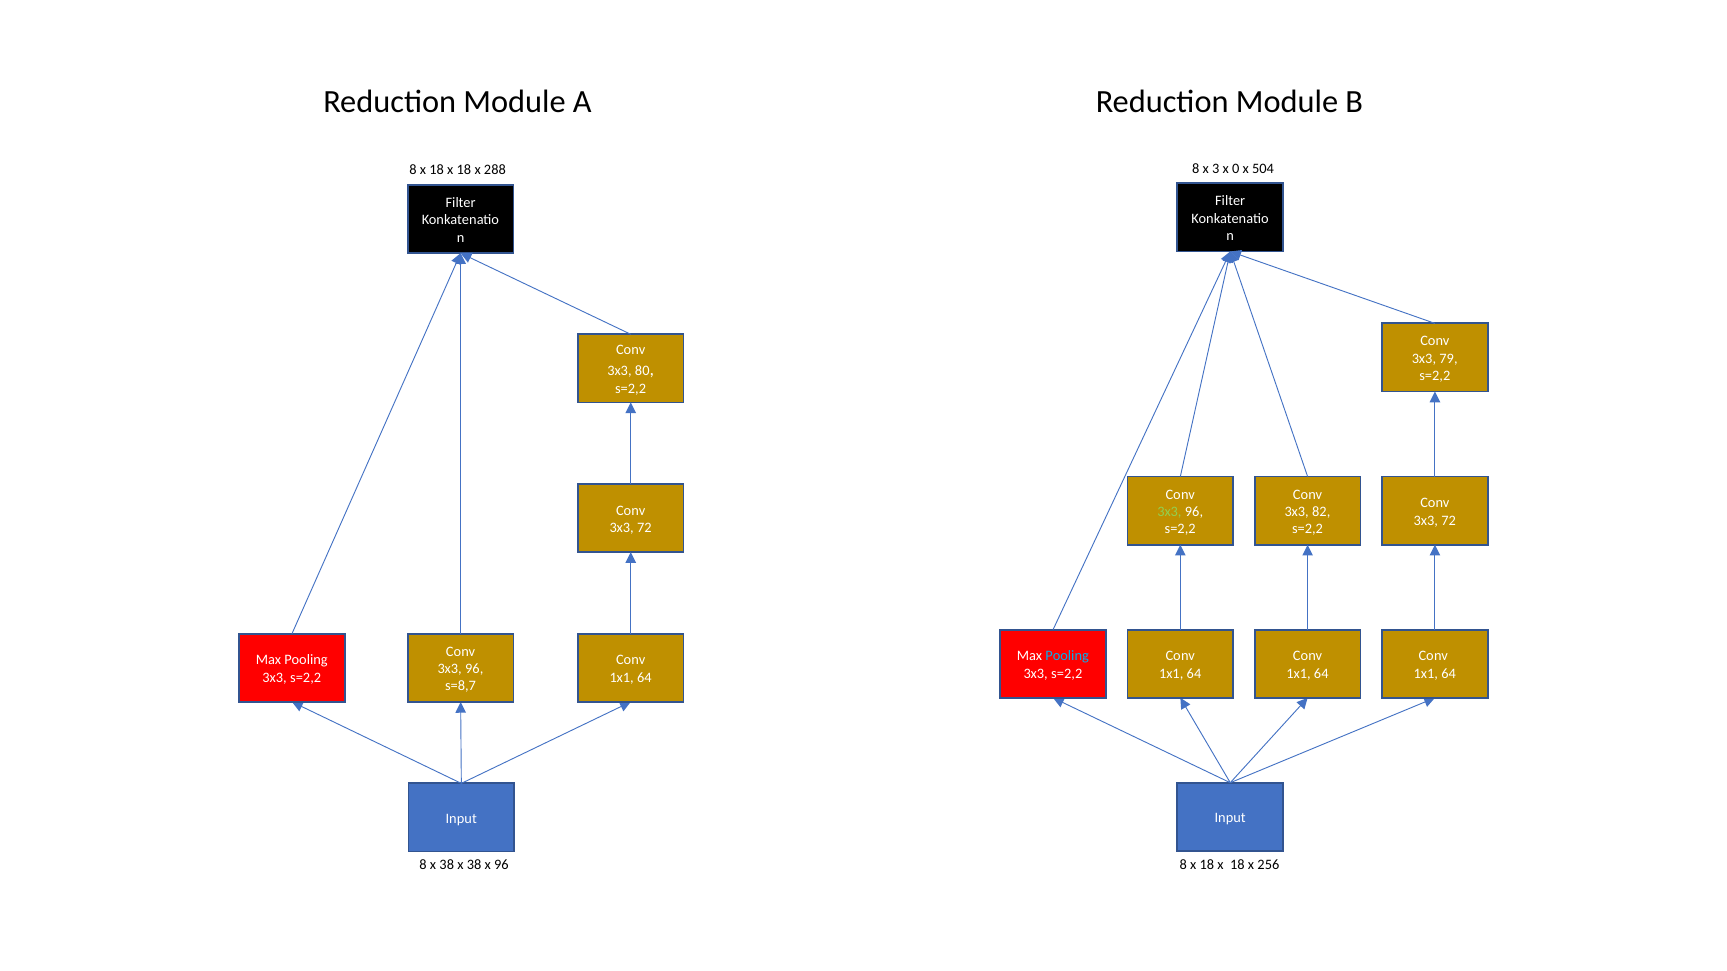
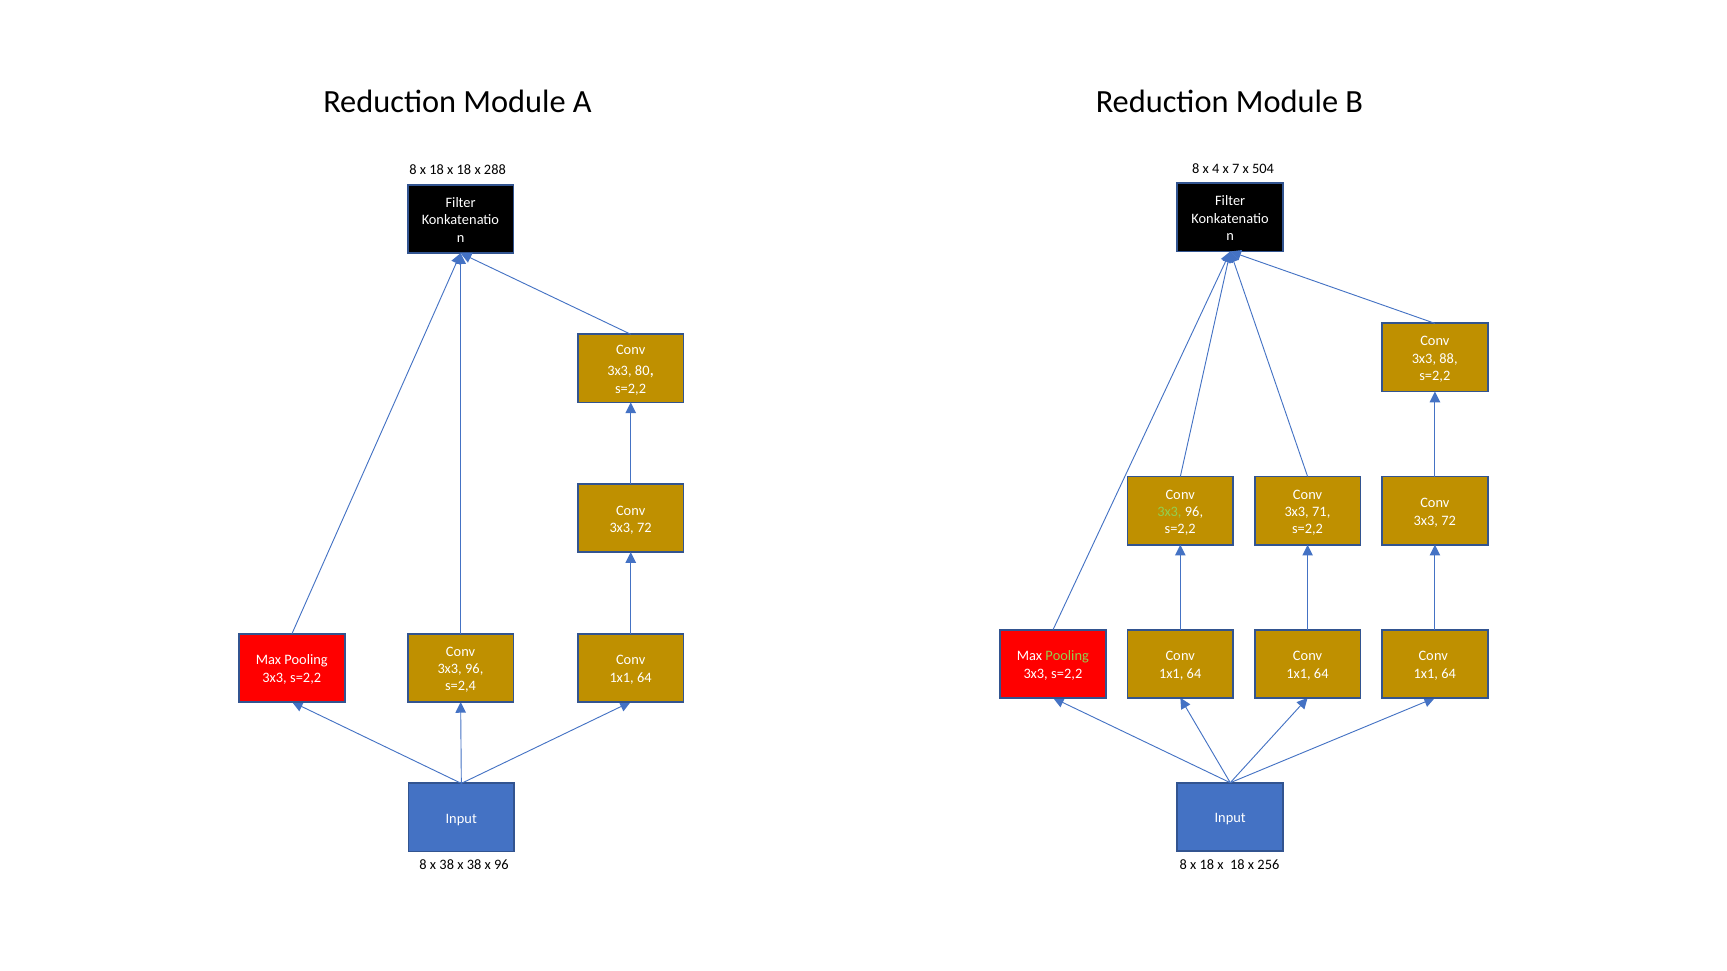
3: 3 -> 4
0: 0 -> 7
79: 79 -> 88
82: 82 -> 71
Pooling at (1067, 656) colour: light blue -> light green
s=8,7: s=8,7 -> s=2,4
